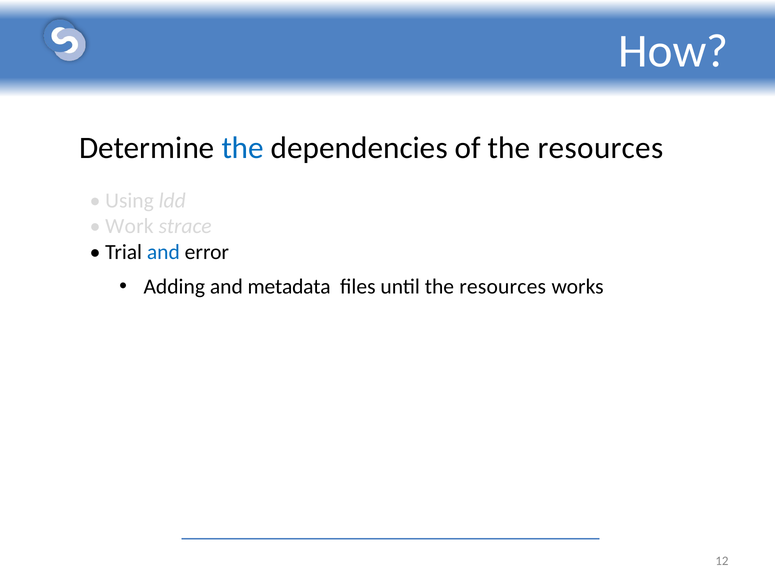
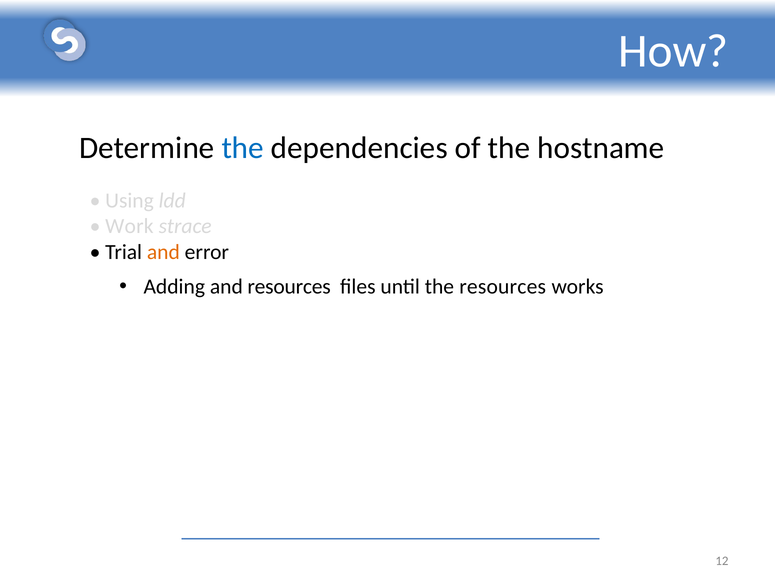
of the resources: resources -> hostname
and at (163, 252) colour: blue -> orange
and metadata: metadata -> resources
